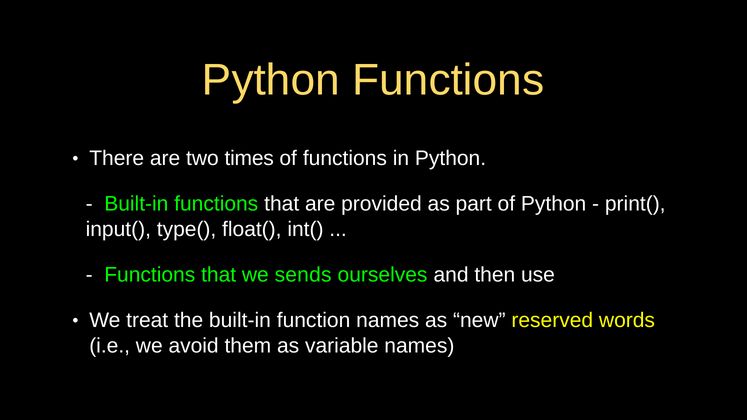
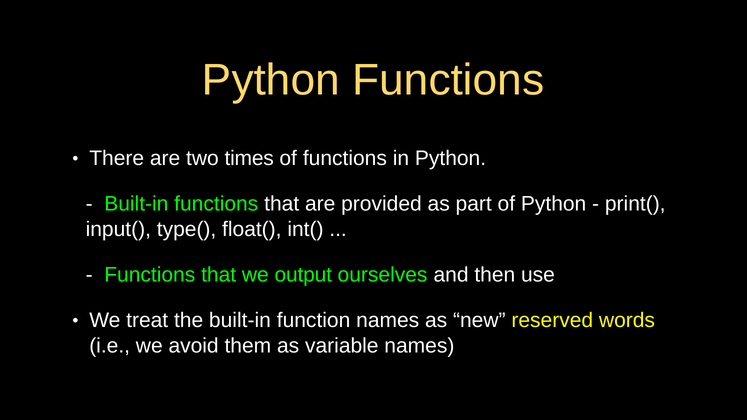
sends: sends -> output
